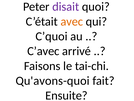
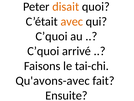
disait colour: purple -> orange
C’avec at (43, 51): C’avec -> C’quoi
Qu'avons-quoi: Qu'avons-quoi -> Qu'avons-avec
